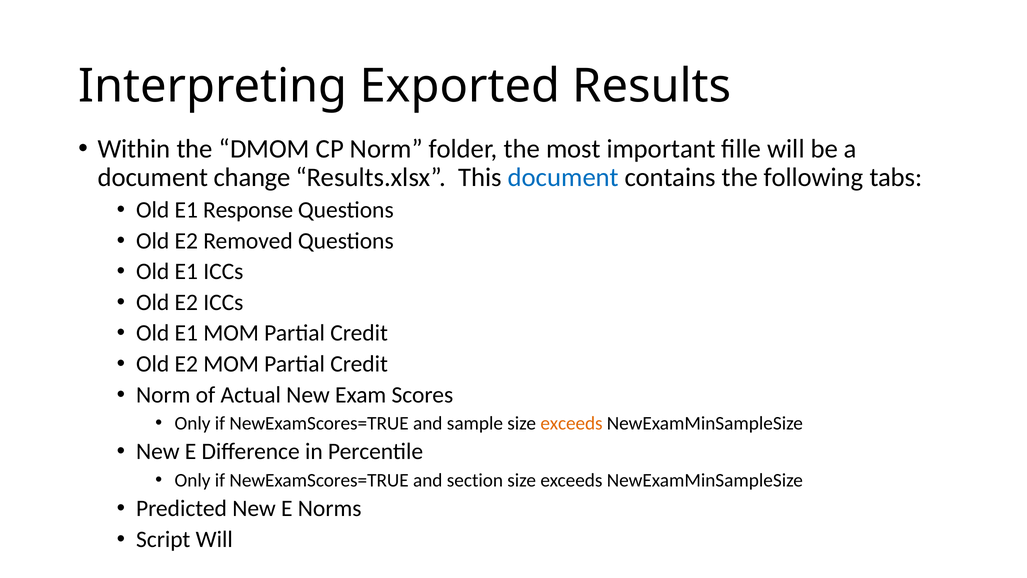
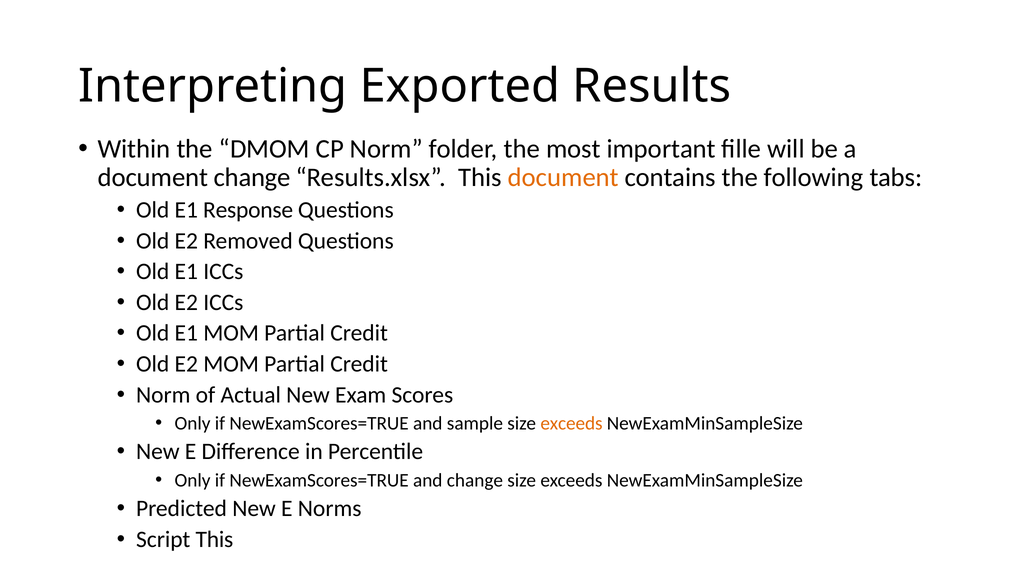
document at (563, 178) colour: blue -> orange
and section: section -> change
Script Will: Will -> This
